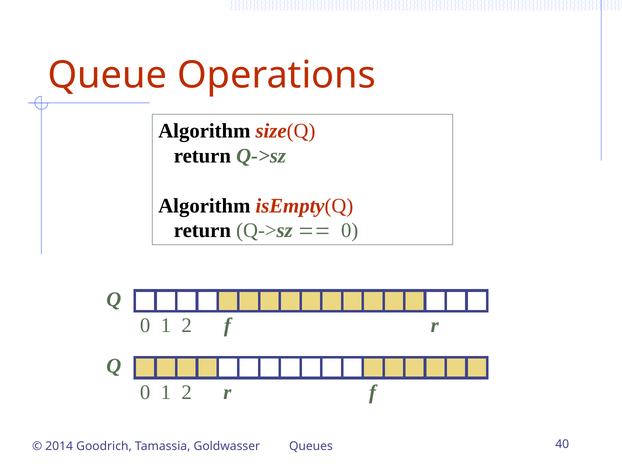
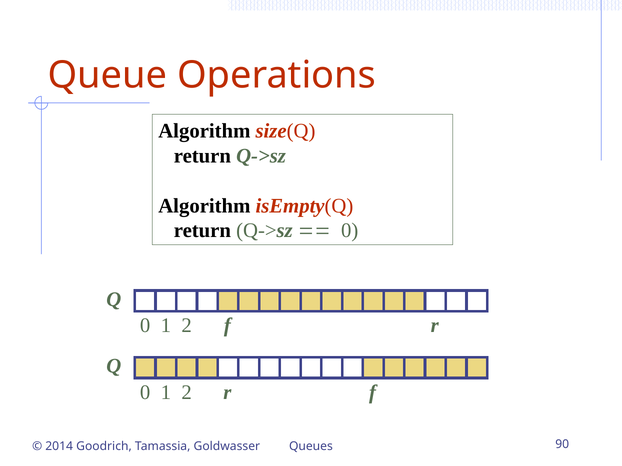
40: 40 -> 90
